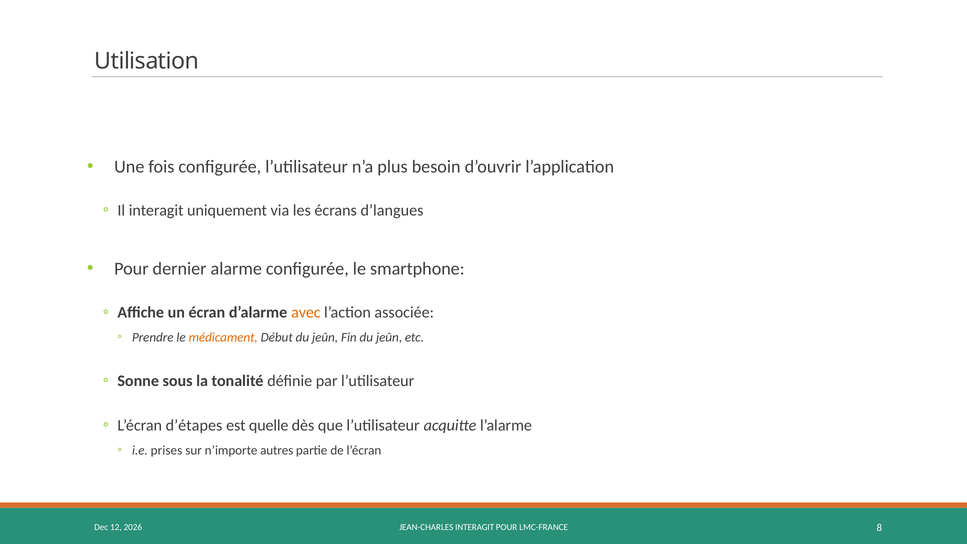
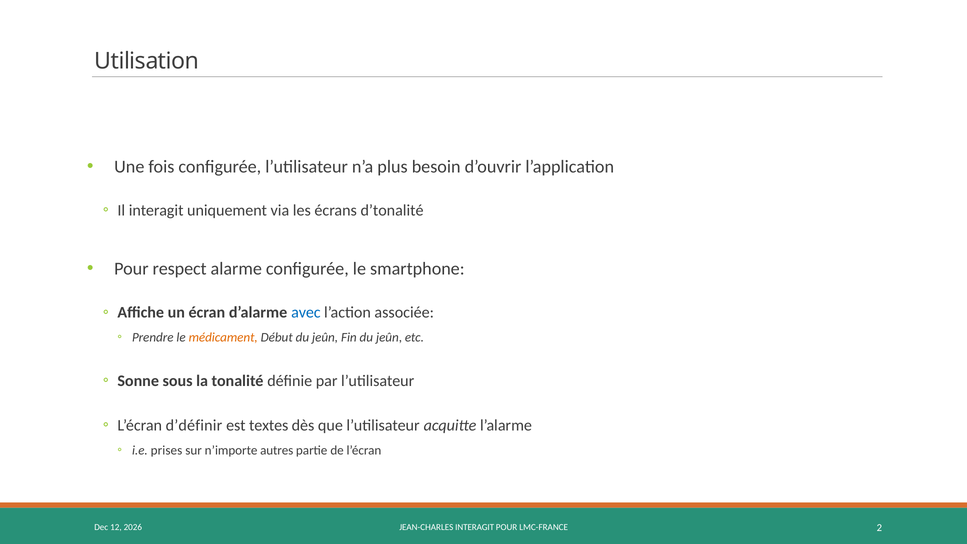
d’langues: d’langues -> d’tonalité
dernier: dernier -> respect
avec colour: orange -> blue
d’étapes: d’étapes -> d’définir
quelle: quelle -> textes
8: 8 -> 2
